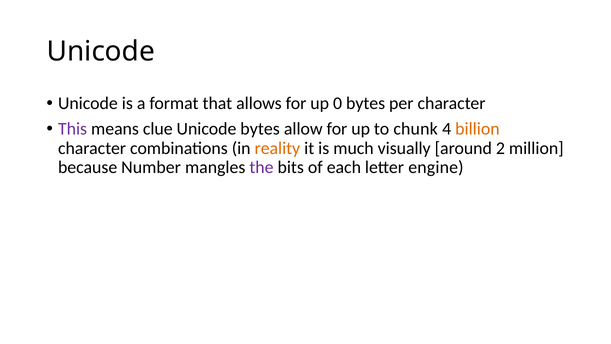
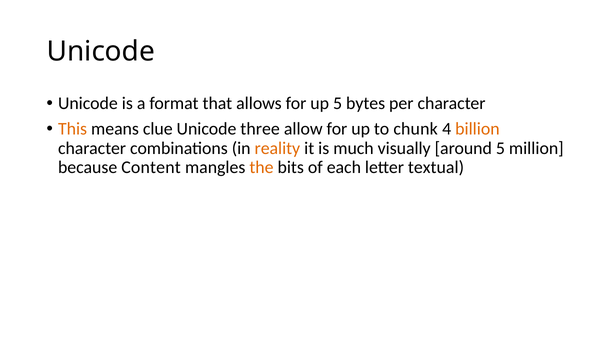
up 0: 0 -> 5
This colour: purple -> orange
Unicode bytes: bytes -> three
around 2: 2 -> 5
Number: Number -> Content
the colour: purple -> orange
engine: engine -> textual
